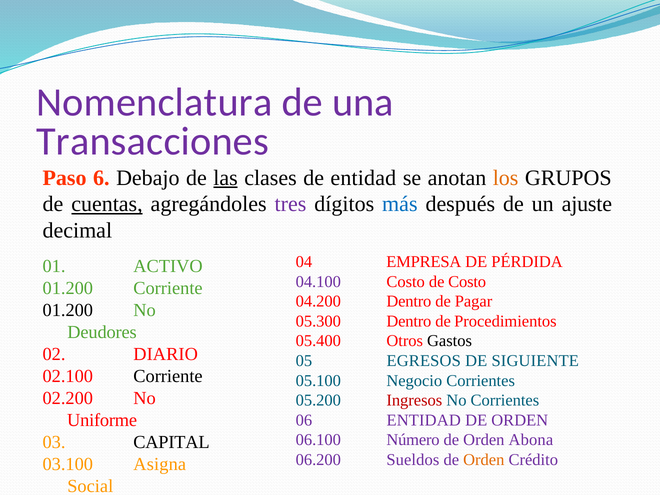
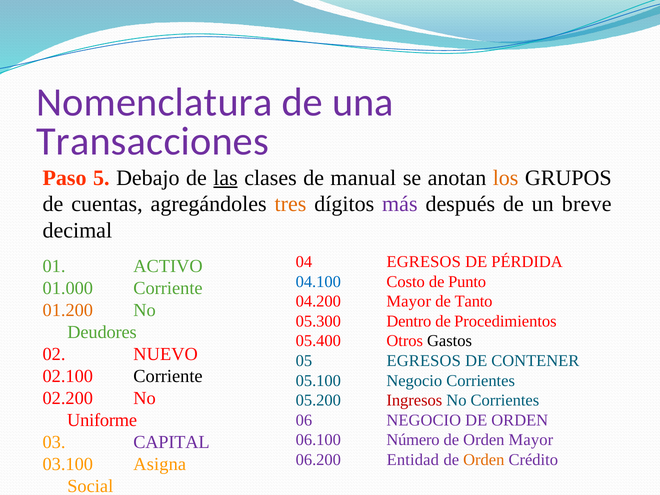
6: 6 -> 5
de entidad: entidad -> manual
cuentas underline: present -> none
tres colour: purple -> orange
más colour: blue -> purple
ajuste: ajuste -> breve
04 EMPRESA: EMPRESA -> EGRESOS
04.100 colour: purple -> blue
de Costo: Costo -> Punto
01.200 at (68, 288): 01.200 -> 01.000
04.200 Dentro: Dentro -> Mayor
Pagar: Pagar -> Tanto
01.200 at (68, 310) colour: black -> orange
DIARIO: DIARIO -> NUEVO
SIGUIENTE: SIGUIENTE -> CONTENER
06 ENTIDAD: ENTIDAD -> NEGOCIO
Orden Abona: Abona -> Mayor
CAPITAL colour: black -> purple
Sueldos: Sueldos -> Entidad
